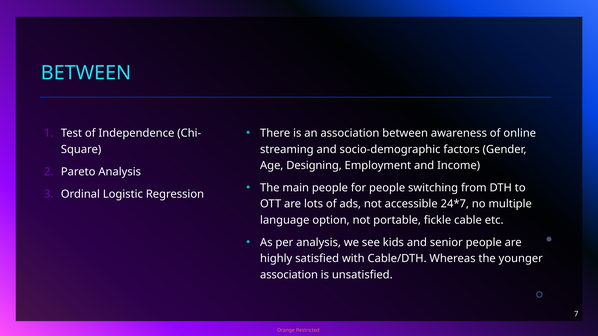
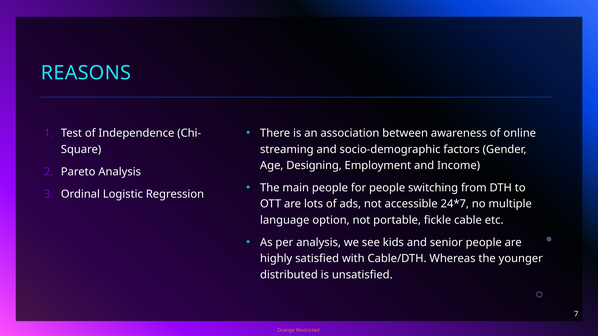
BETWEEN at (86, 73): BETWEEN -> REASONS
association at (289, 275): association -> distributed
